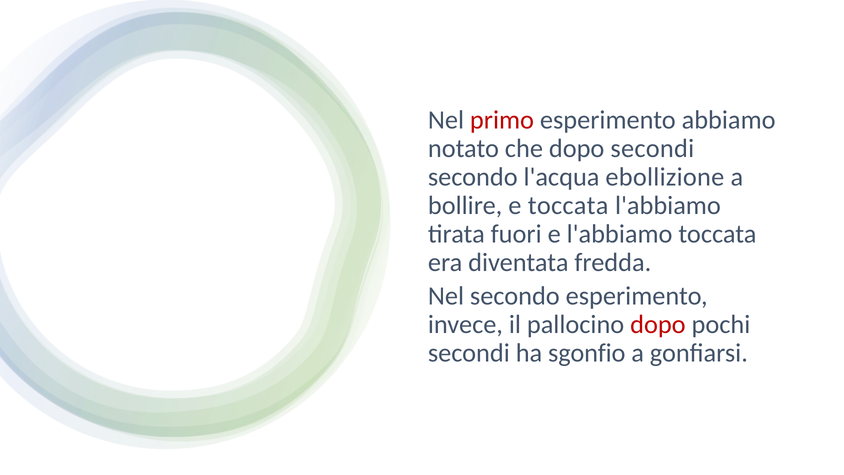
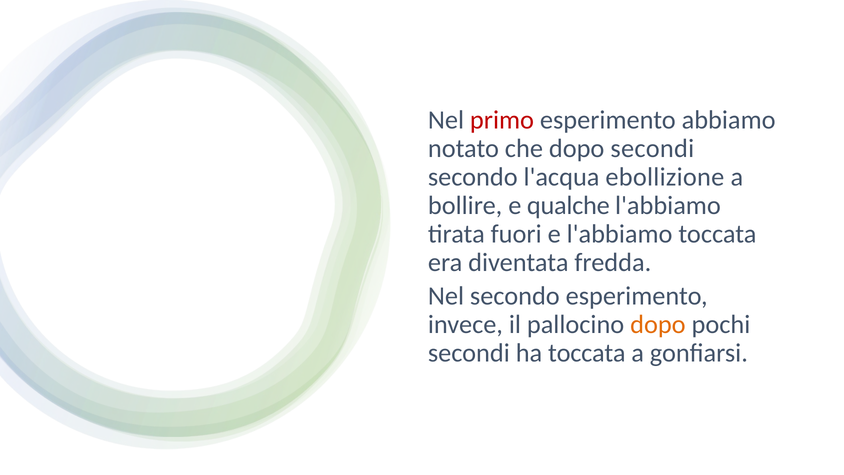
e toccata: toccata -> qualche
dopo at (658, 324) colour: red -> orange
ha sgonfio: sgonfio -> toccata
